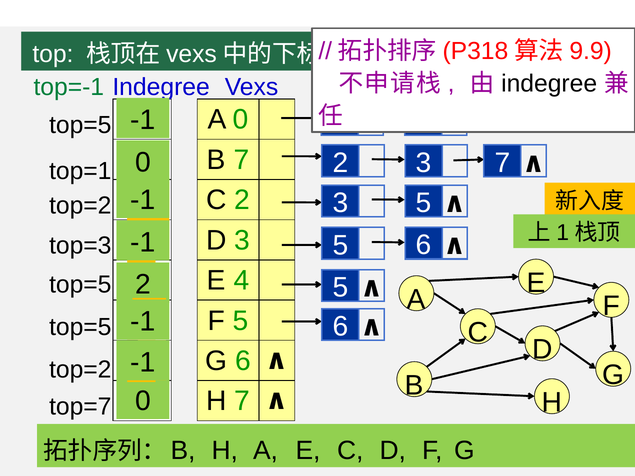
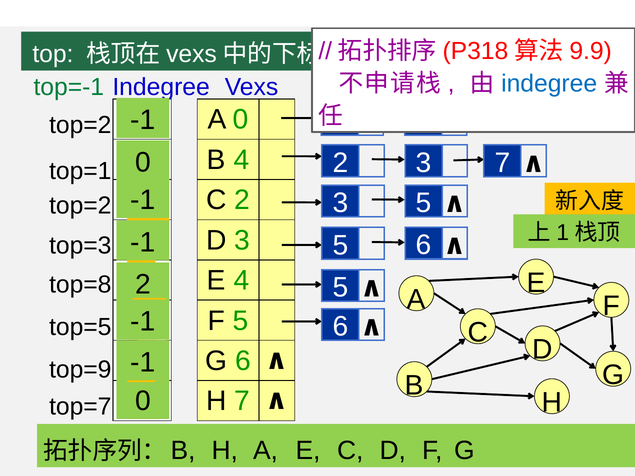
indegree at (549, 83) colour: black -> blue
top=5 at (80, 125): top=5 -> top=2
B 7: 7 -> 4
top=5 at (80, 285): top=5 -> top=8
top=2 at (80, 370): top=2 -> top=9
